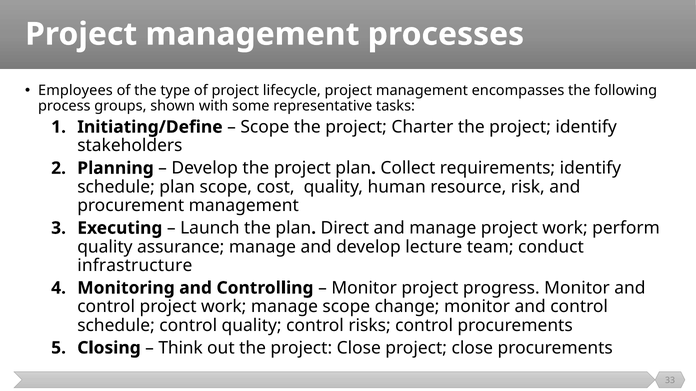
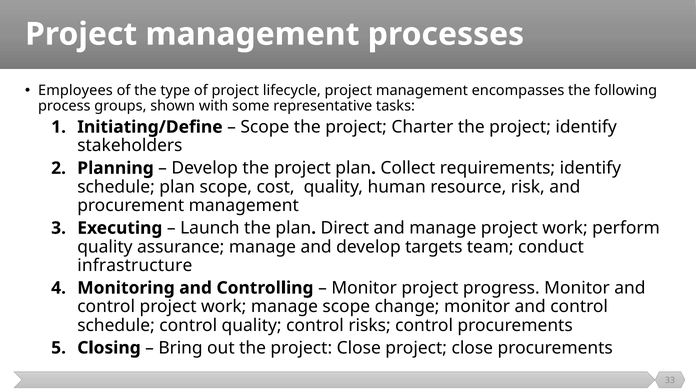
lecture: lecture -> targets
Think: Think -> Bring
